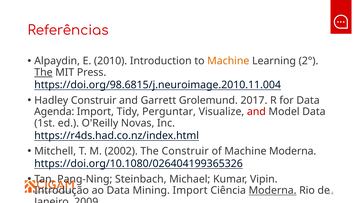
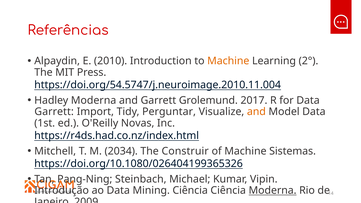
The at (43, 72) underline: present -> none
https://doi.org/98.6815/j.neuroimage.2010.11.004: https://doi.org/98.6815/j.neuroimage.2010.11.004 -> https://doi.org/54.5747/j.neuroimage.2010.11.004
Hadley Construir: Construir -> Moderna
Agenda at (54, 112): Agenda -> Garrett
and at (256, 112) colour: red -> orange
2002: 2002 -> 2034
Machine Moderna: Moderna -> Sistemas
Mining Import: Import -> Ciência
